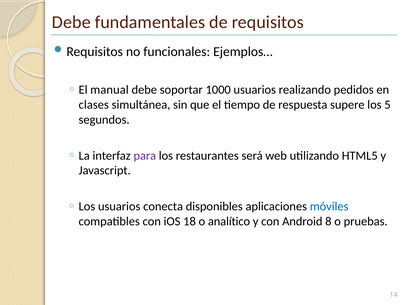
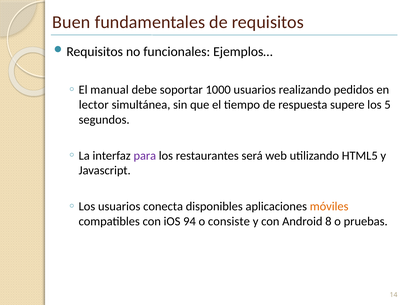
Debe at (71, 22): Debe -> Buen
clases: clases -> lector
móviles colour: blue -> orange
18: 18 -> 94
analítico: analítico -> consiste
